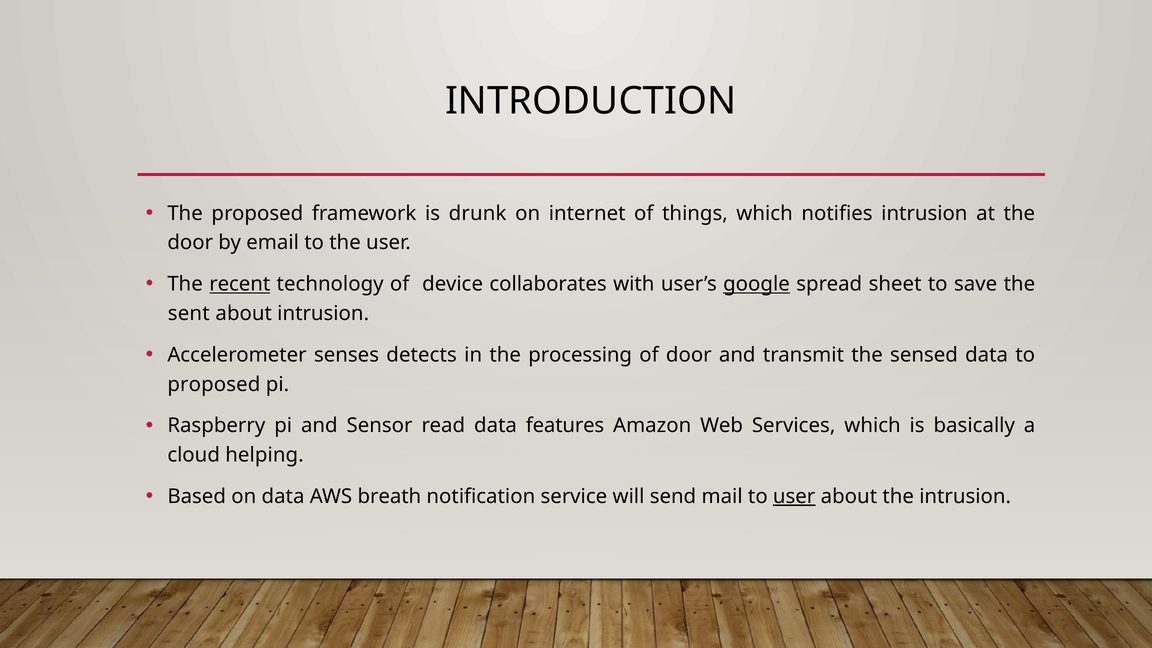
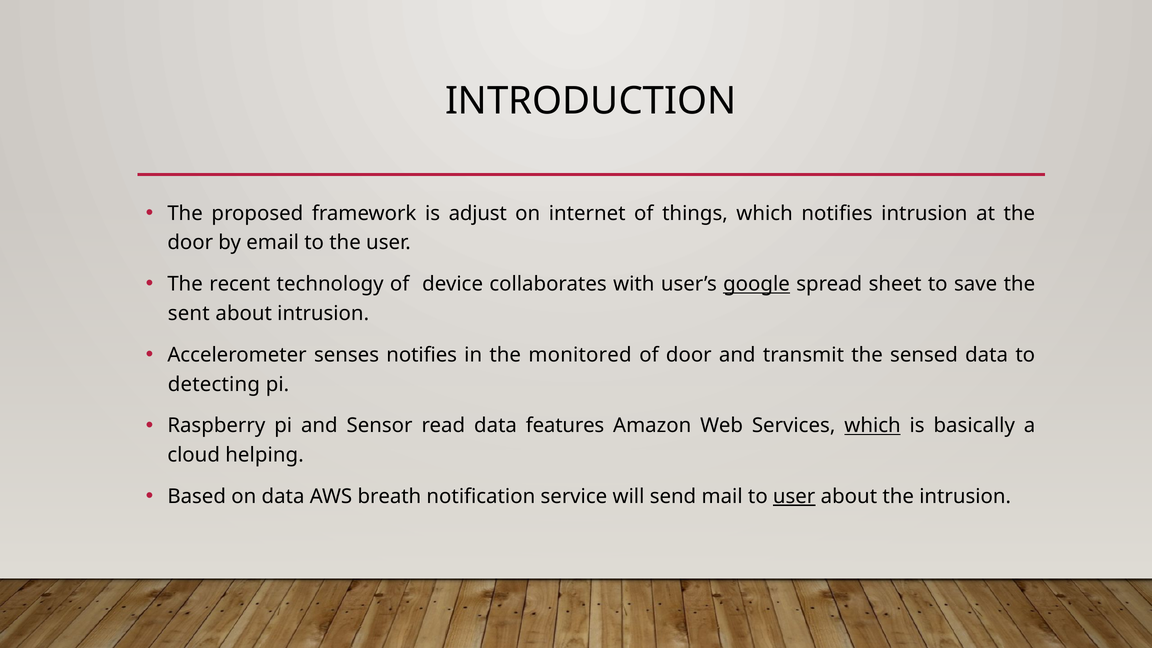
drunk: drunk -> adjust
recent underline: present -> none
senses detects: detects -> notifies
processing: processing -> monitored
proposed at (214, 384): proposed -> detecting
which at (873, 426) underline: none -> present
